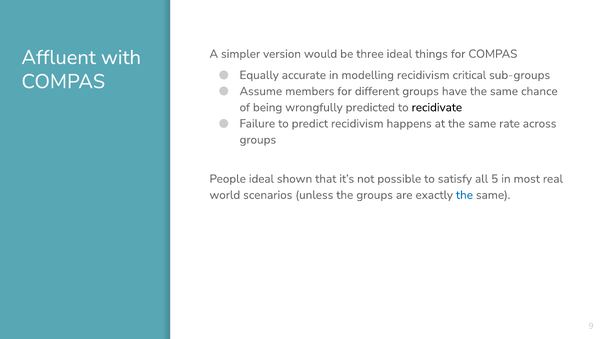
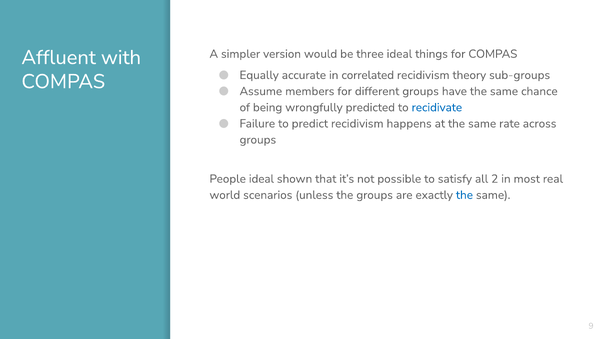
modelling: modelling -> correlated
critical: critical -> theory
recidivate colour: black -> blue
5: 5 -> 2
